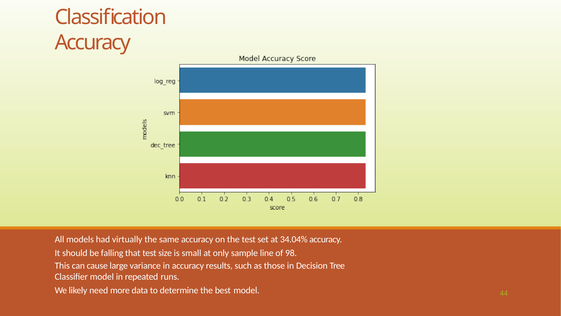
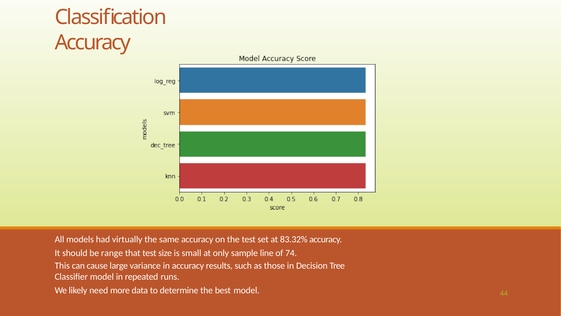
34.04%: 34.04% -> 83.32%
falling: falling -> range
98: 98 -> 74
